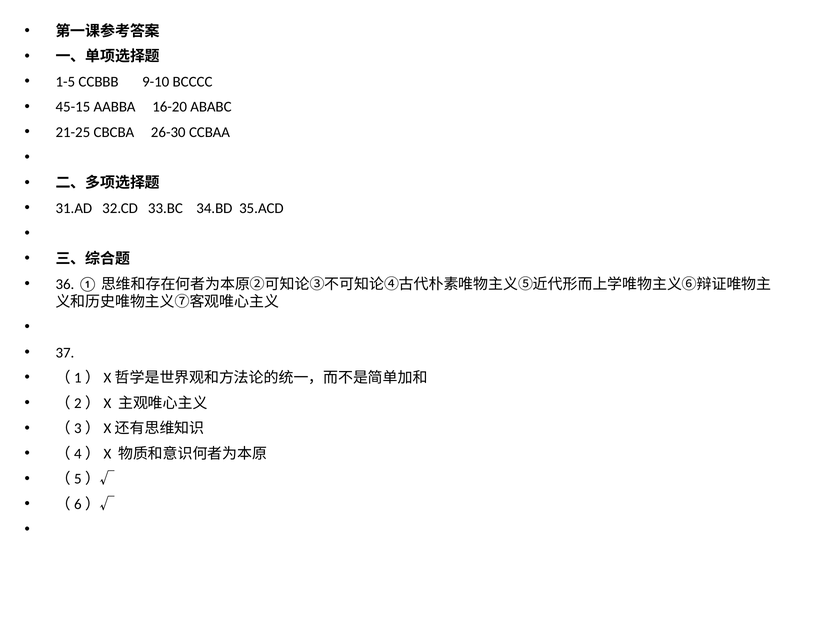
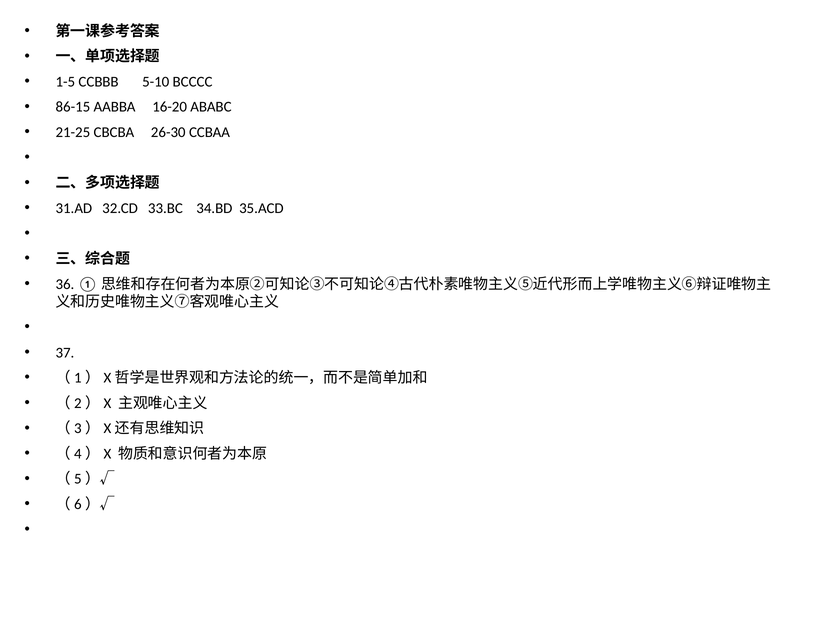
9-10: 9-10 -> 5-10
45-15: 45-15 -> 86-15
